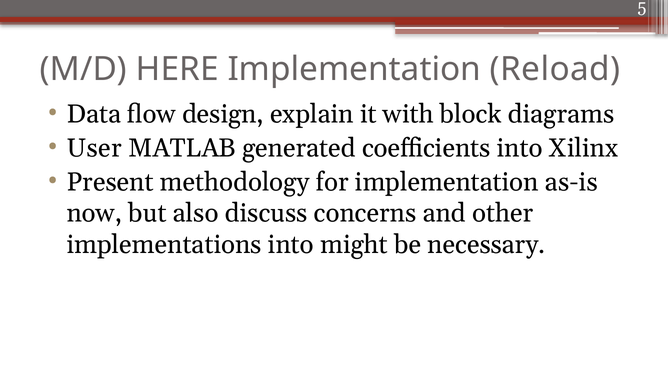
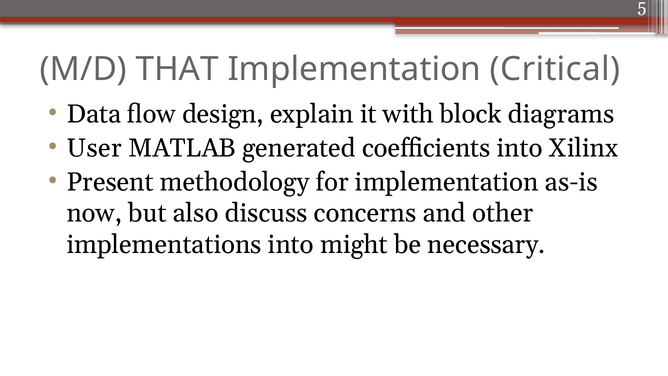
HERE: HERE -> THAT
Reload: Reload -> Critical
